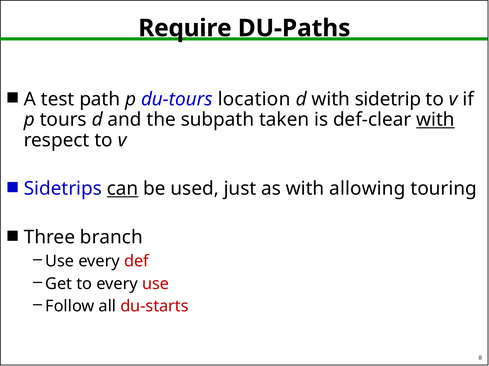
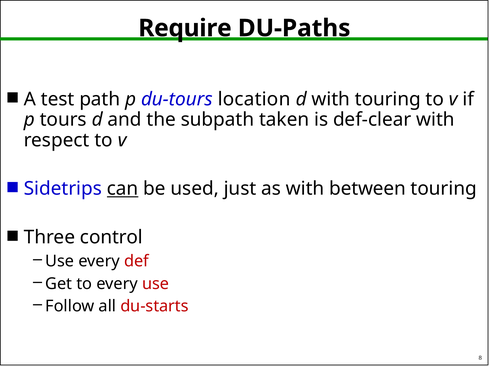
with sidetrip: sidetrip -> touring
with at (435, 120) underline: present -> none
allowing: allowing -> between
branch: branch -> control
